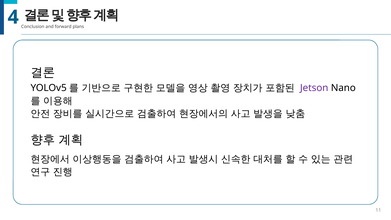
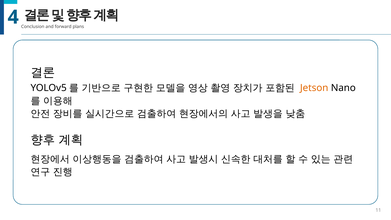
Jetson colour: purple -> orange
